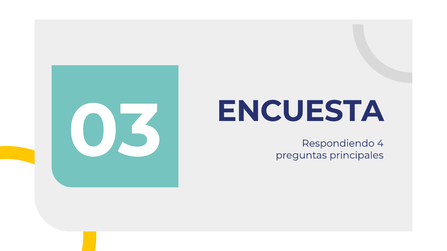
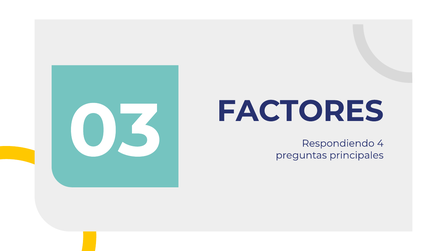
ENCUESTA: ENCUESTA -> FACTORES
